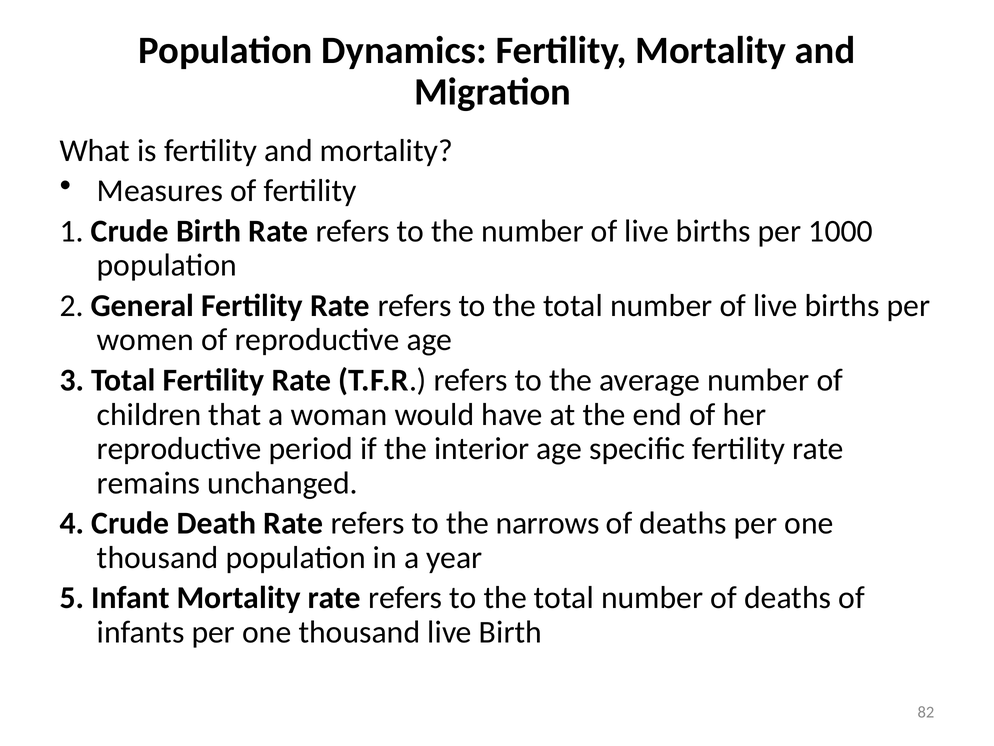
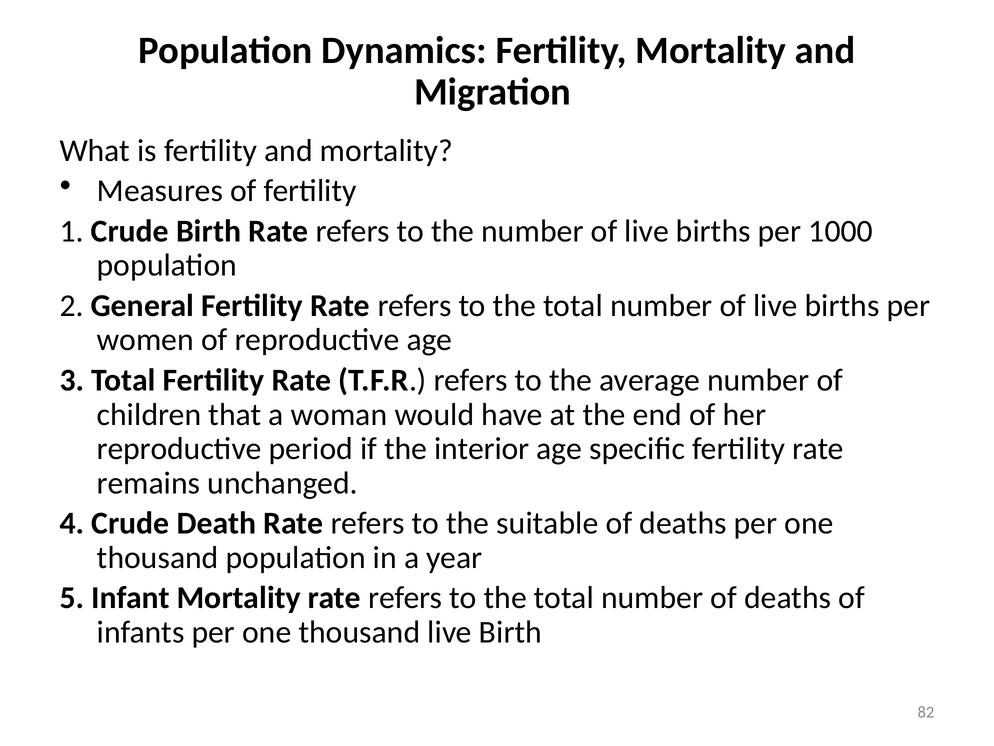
narrows: narrows -> suitable
